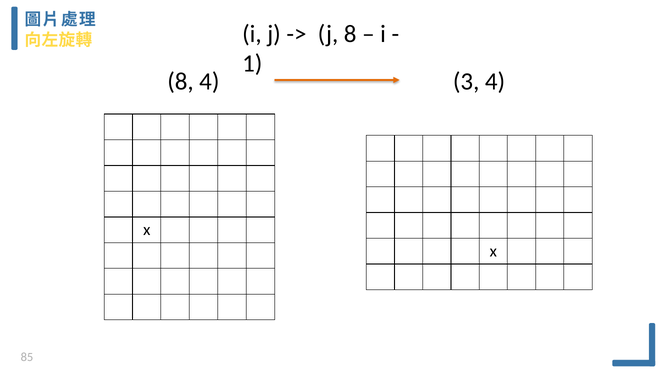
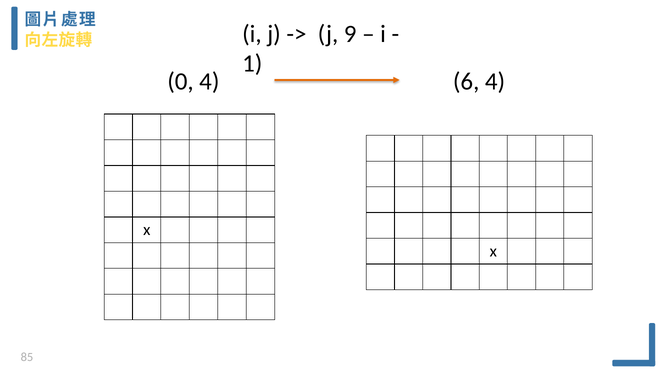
j 8: 8 -> 9
8 at (180, 82): 8 -> 0
3: 3 -> 6
